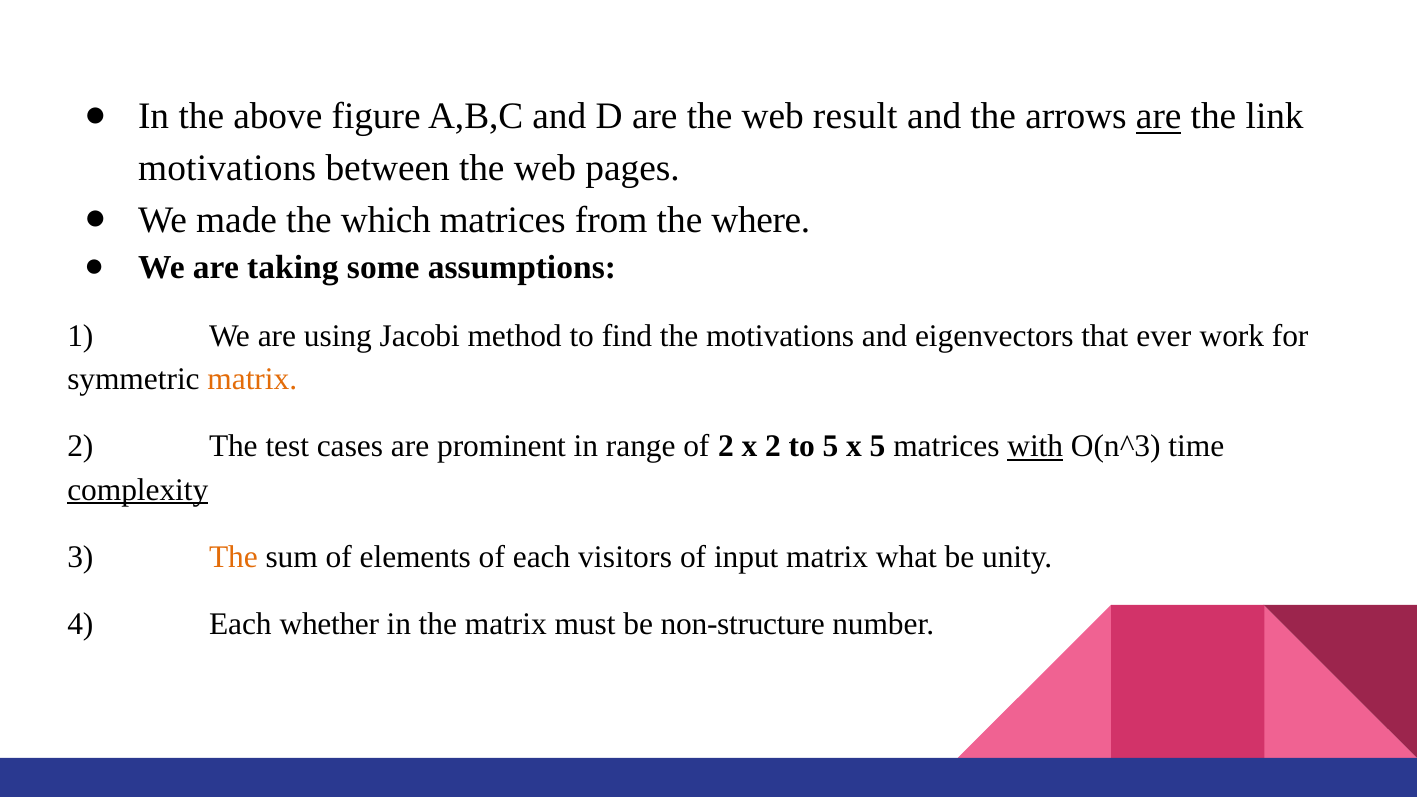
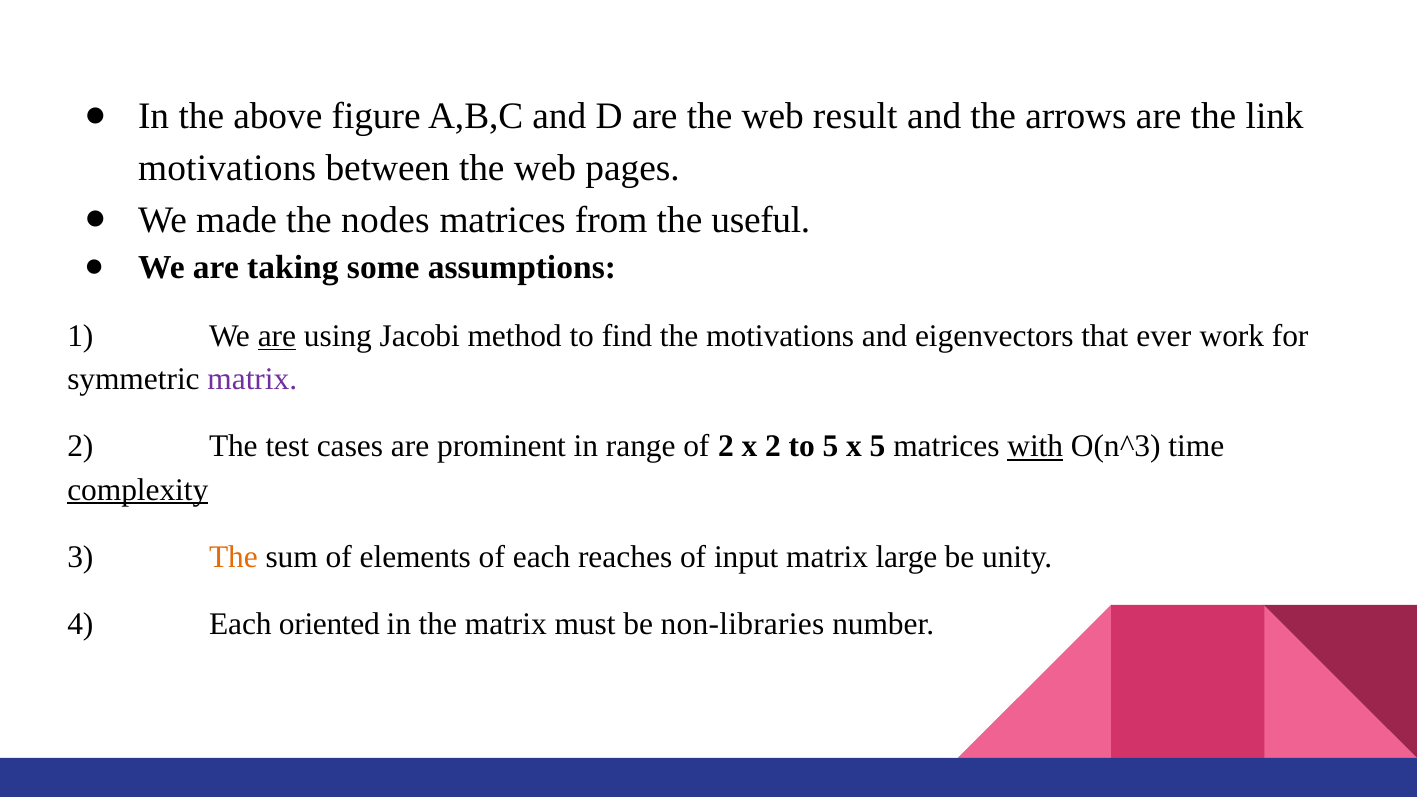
are at (1159, 117) underline: present -> none
which: which -> nodes
where: where -> useful
are at (277, 336) underline: none -> present
matrix at (252, 379) colour: orange -> purple
visitors: visitors -> reaches
what: what -> large
whether: whether -> oriented
non-structure: non-structure -> non-libraries
